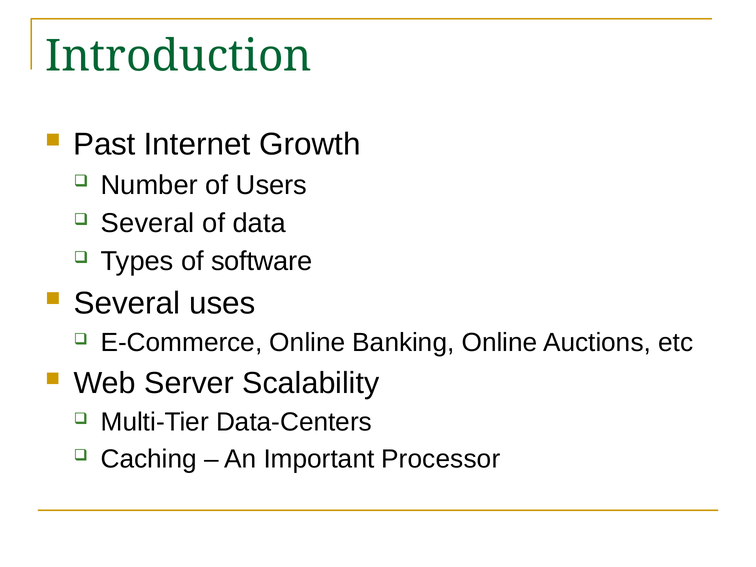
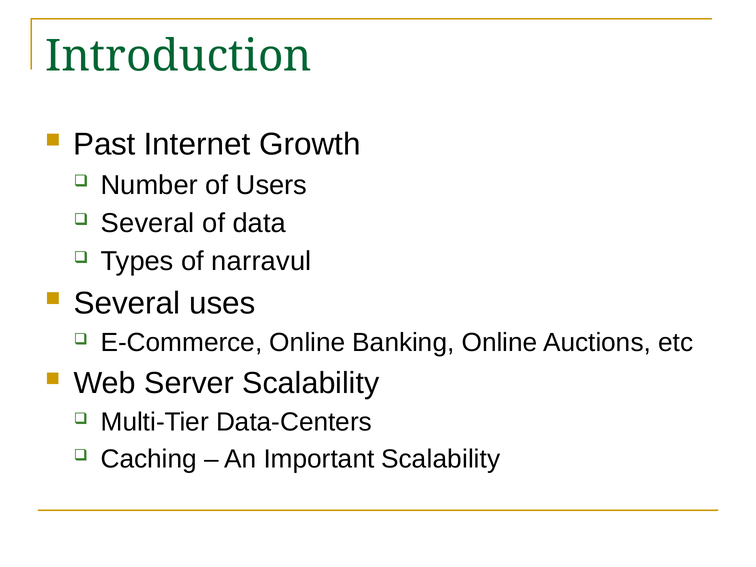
software: software -> narravul
Important Processor: Processor -> Scalability
